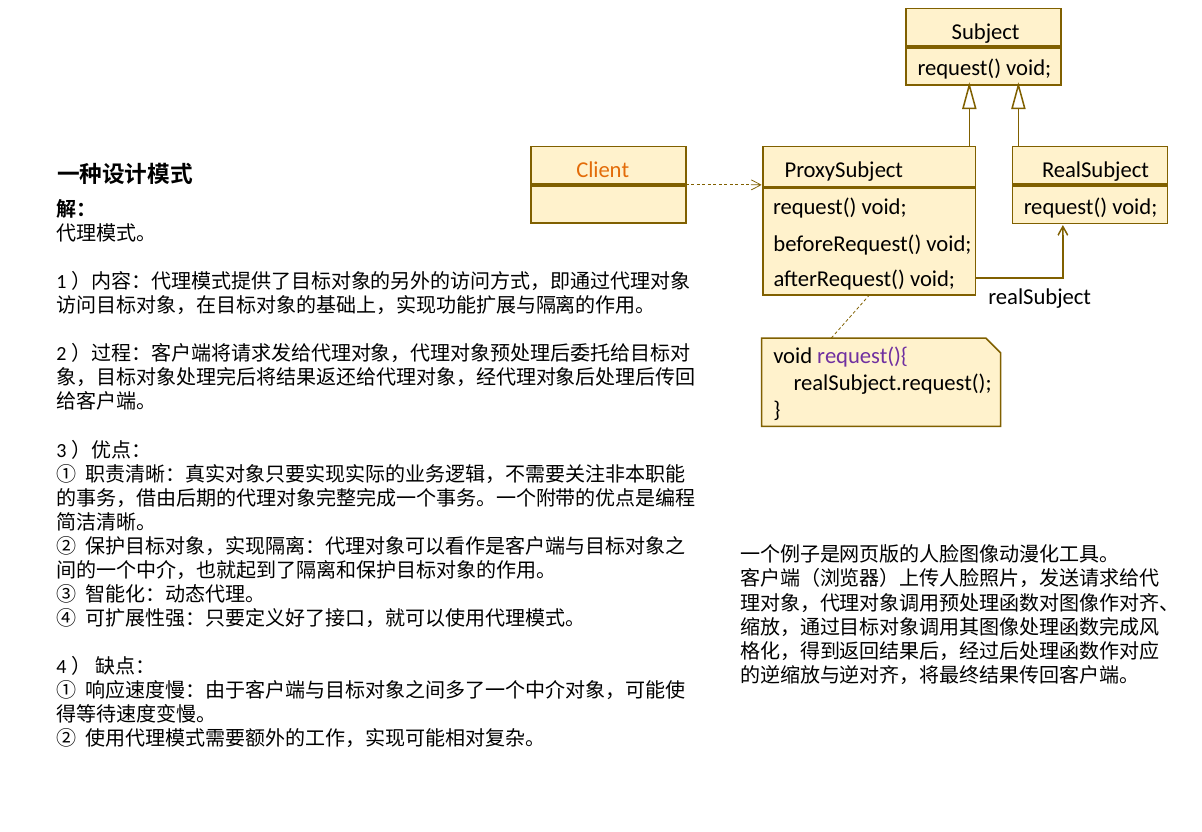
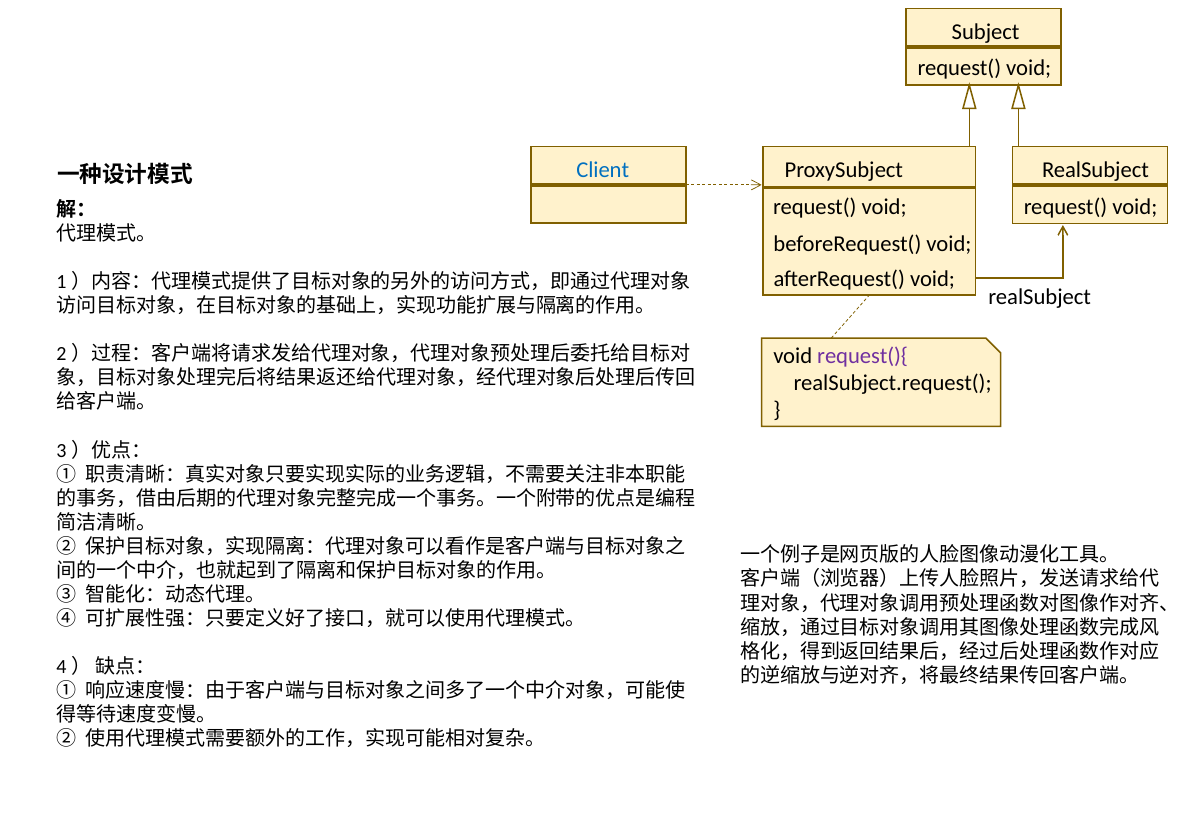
Client colour: orange -> blue
